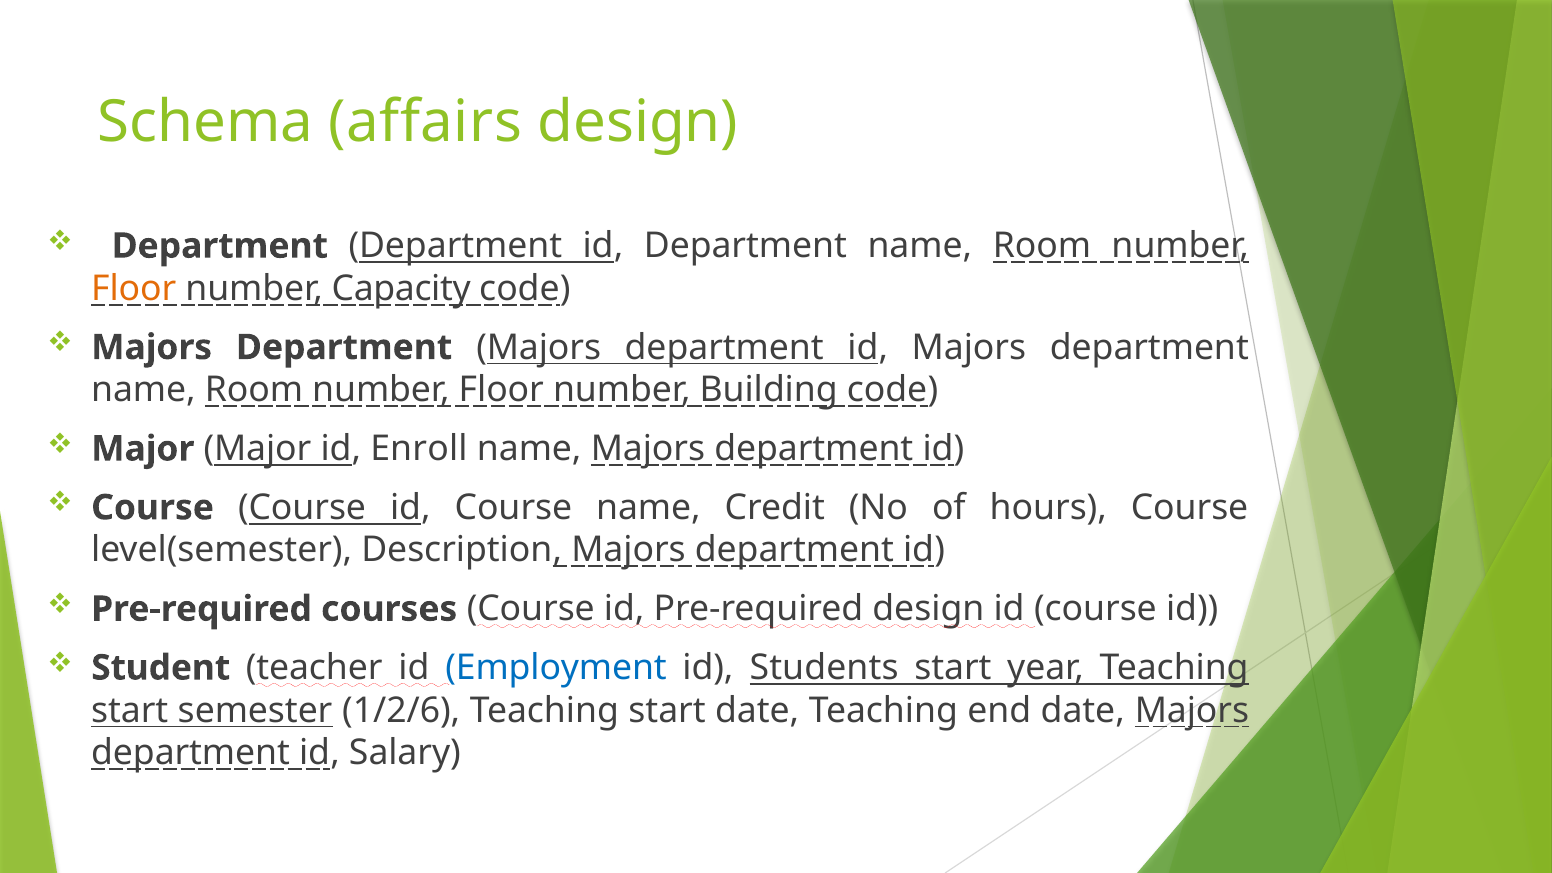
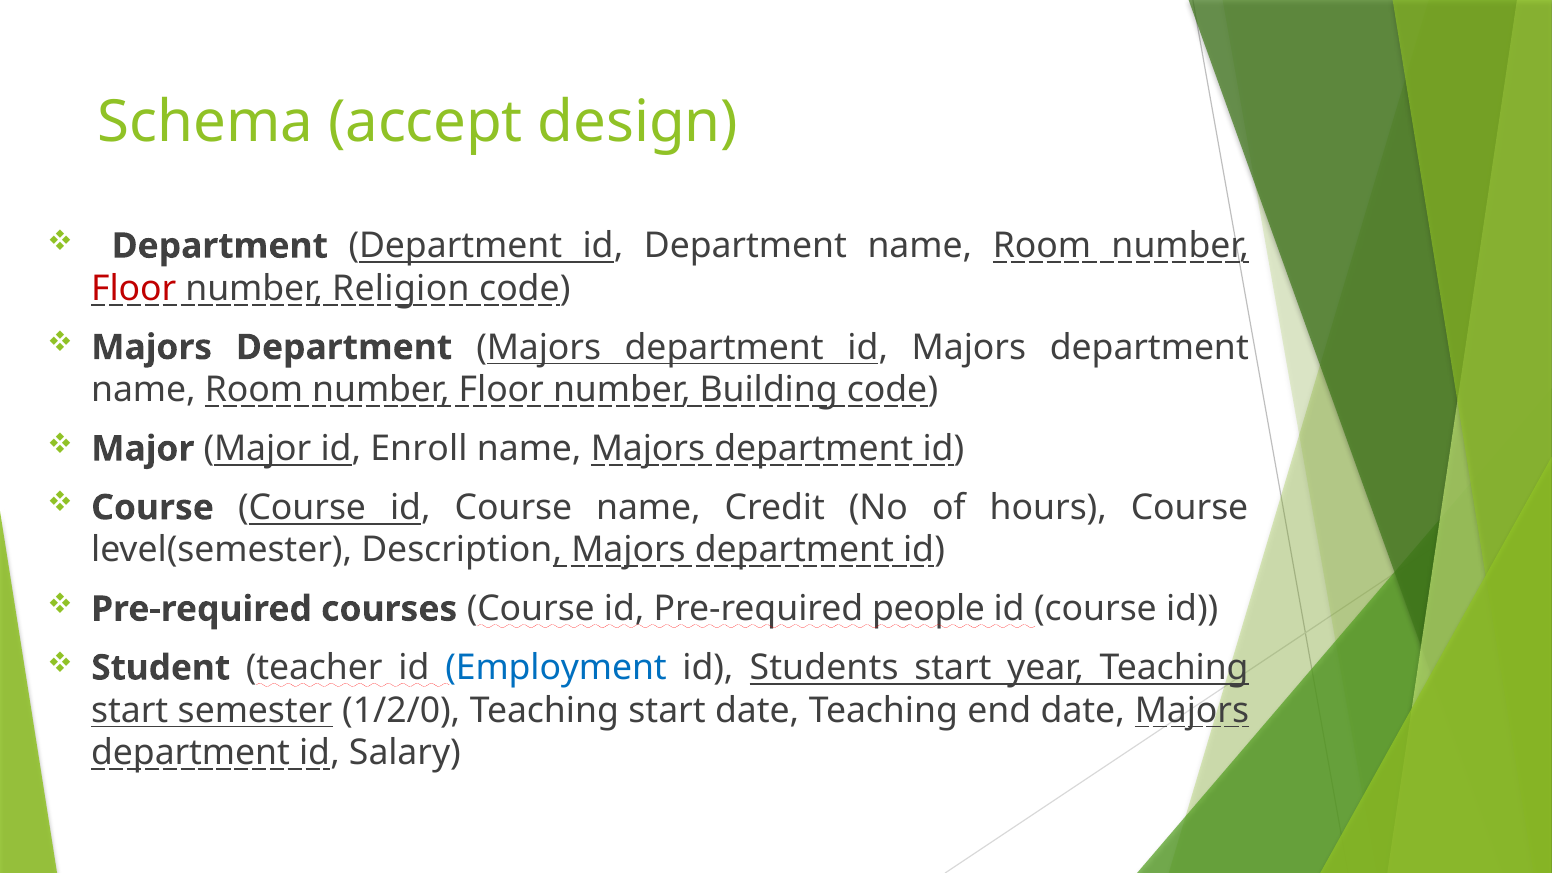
affairs: affairs -> accept
Floor at (134, 289) colour: orange -> red
Capacity: Capacity -> Religion
Pre-required design: design -> people
1/2/6: 1/2/6 -> 1/2/0
